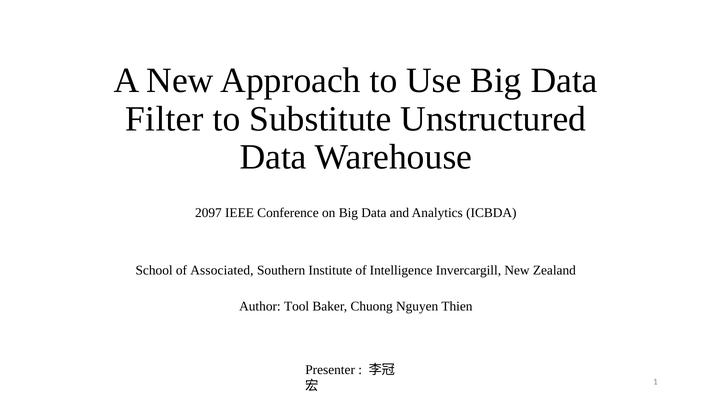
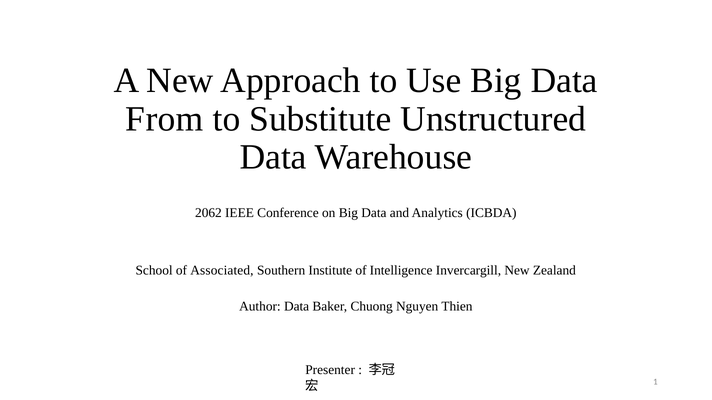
Filter: Filter -> From
2097: 2097 -> 2062
Author Tool: Tool -> Data
